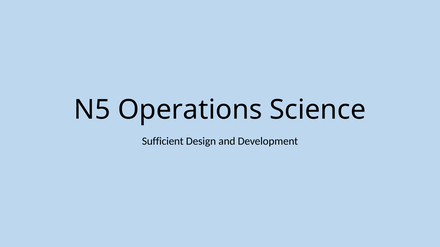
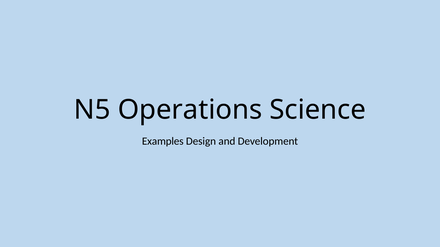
Sufficient: Sufficient -> Examples
